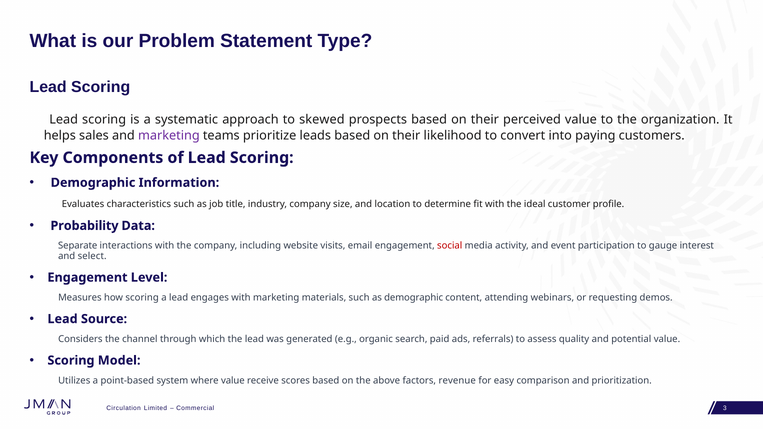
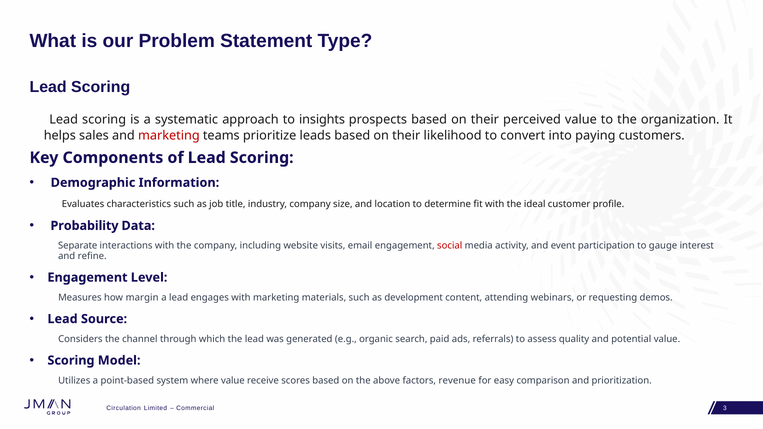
skewed: skewed -> insights
marketing at (169, 136) colour: purple -> red
select: select -> refine
how scoring: scoring -> margin
as demographic: demographic -> development
